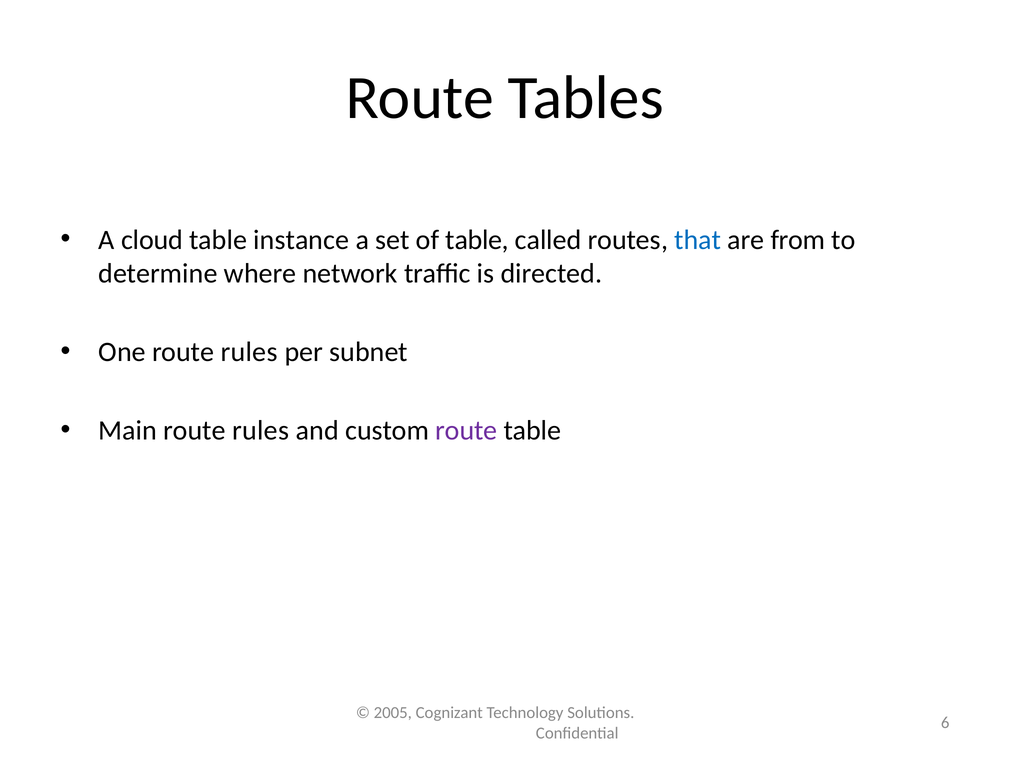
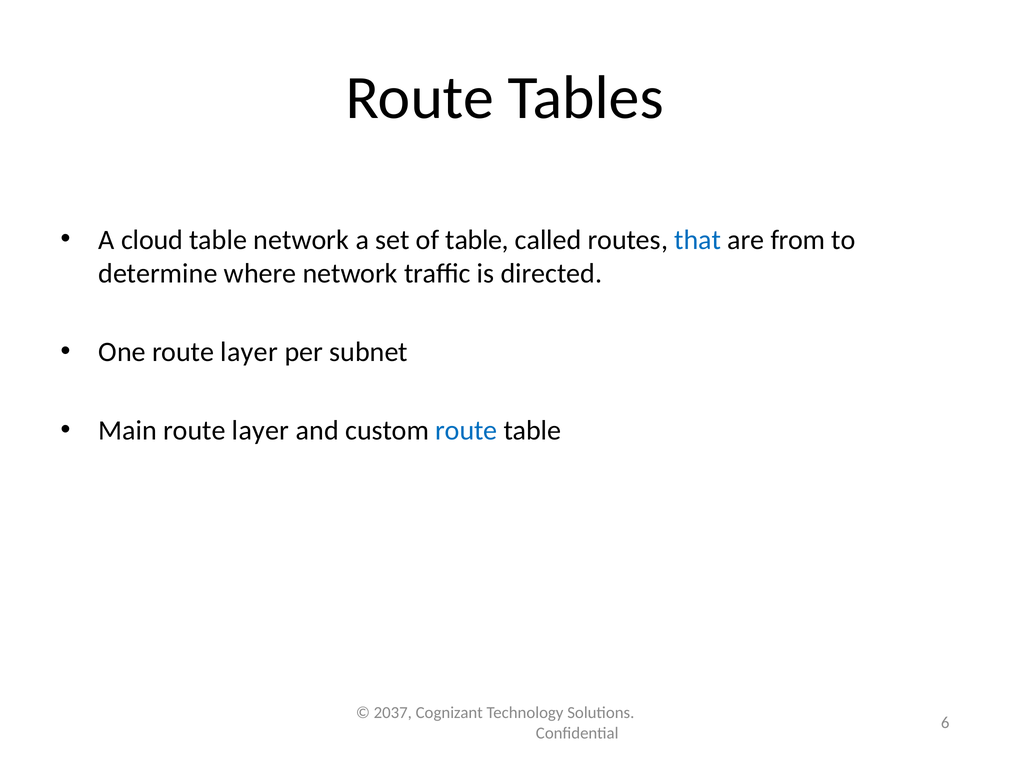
table instance: instance -> network
One route rules: rules -> layer
Main route rules: rules -> layer
route at (466, 431) colour: purple -> blue
2005: 2005 -> 2037
